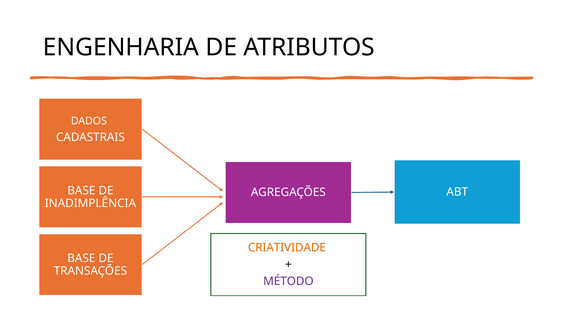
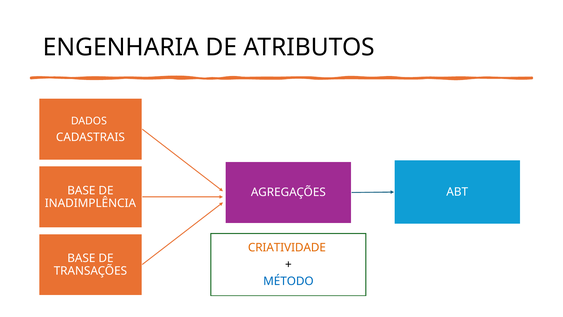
MÉTODO colour: purple -> blue
